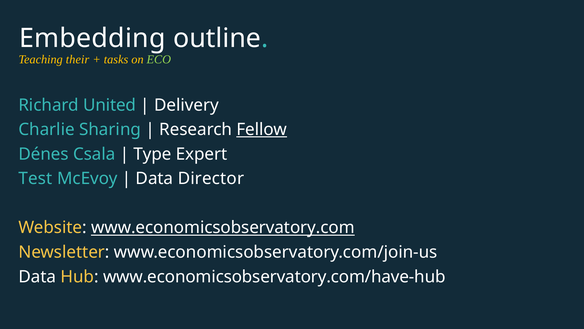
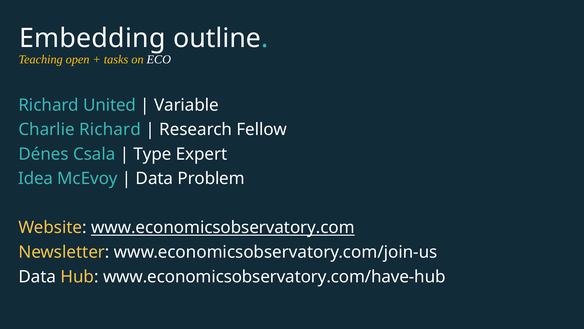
their: their -> open
ECO colour: light green -> white
Delivery: Delivery -> Variable
Charlie Sharing: Sharing -> Richard
Fellow underline: present -> none
Test: Test -> Idea
Director: Director -> Problem
